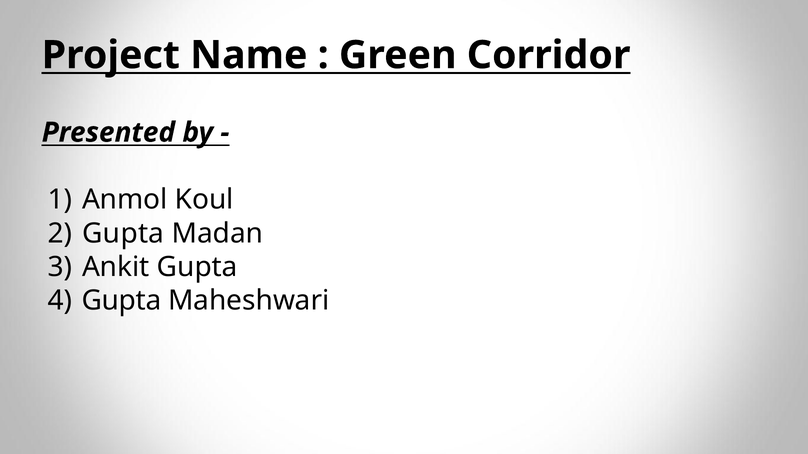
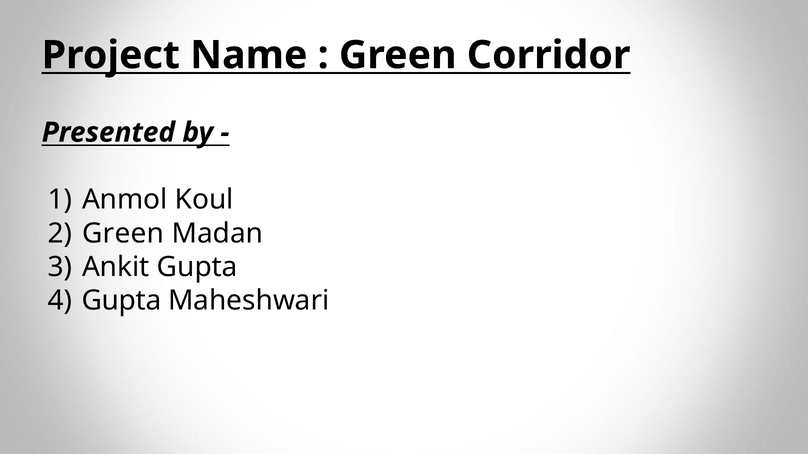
Gupta at (123, 234): Gupta -> Green
